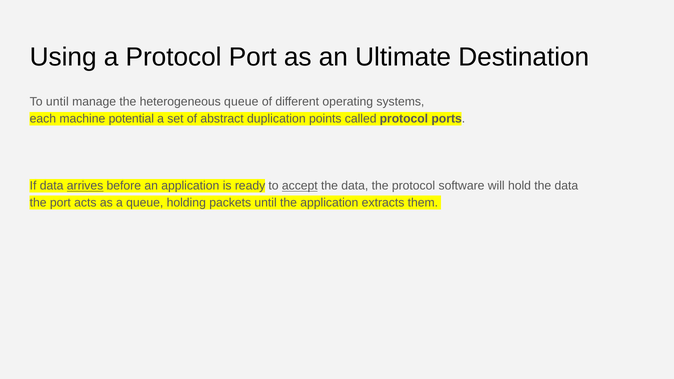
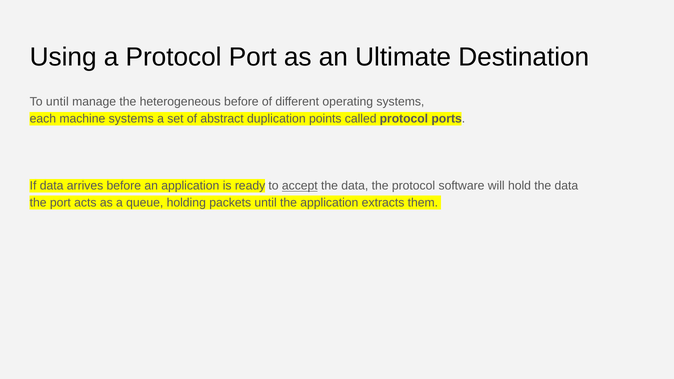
heterogeneous queue: queue -> before
machine potential: potential -> systems
arrives underline: present -> none
